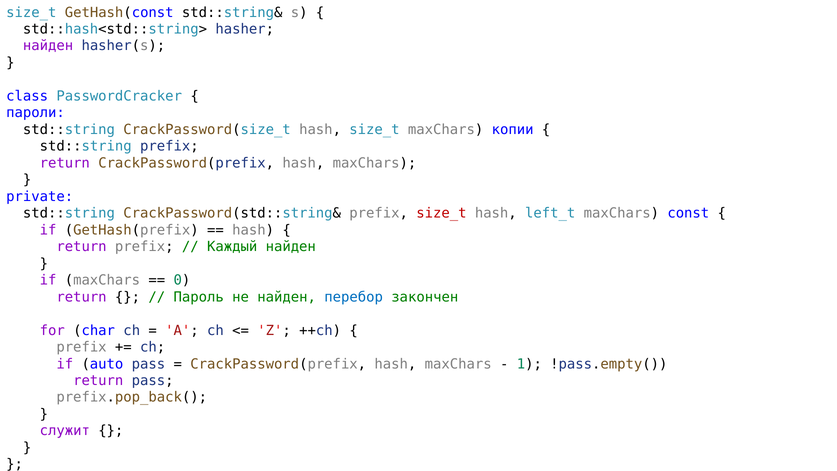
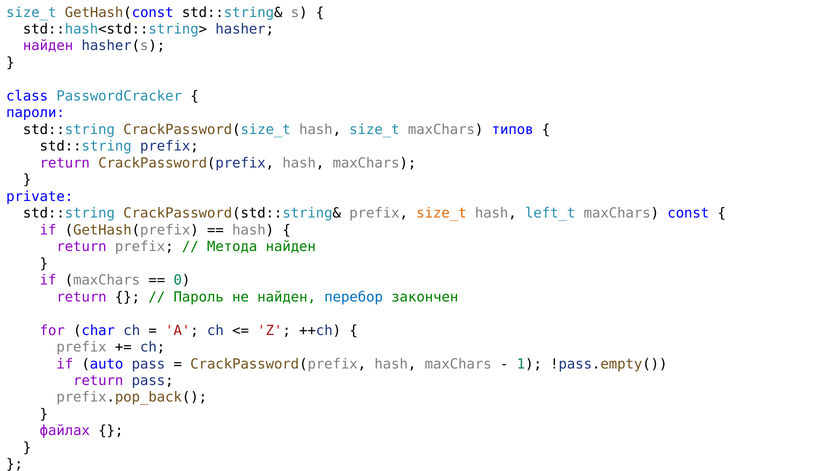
копии: копии -> типов
size_t at (441, 213) colour: red -> orange
Каждый: Каждый -> Метода
служит: служит -> файлах
